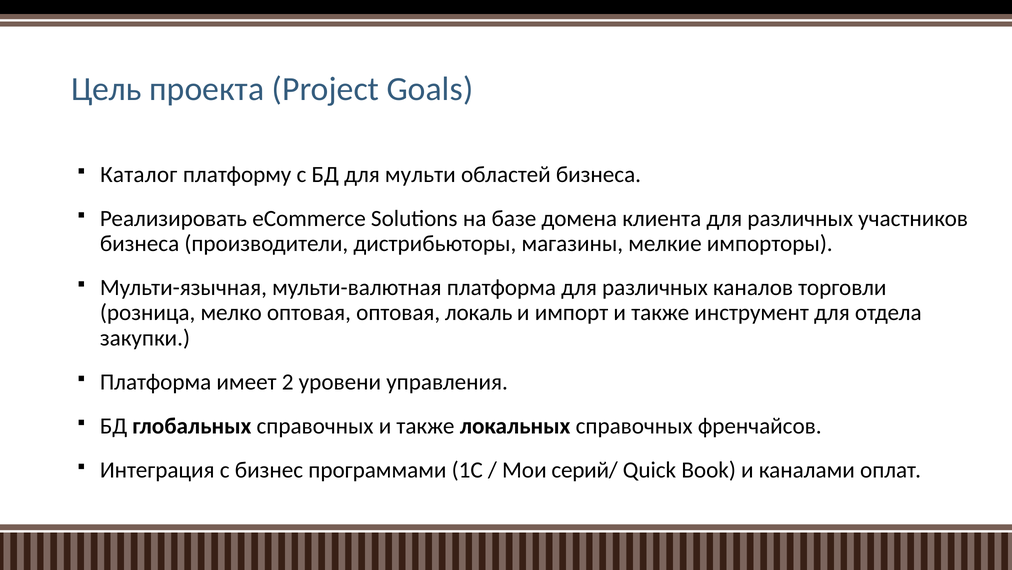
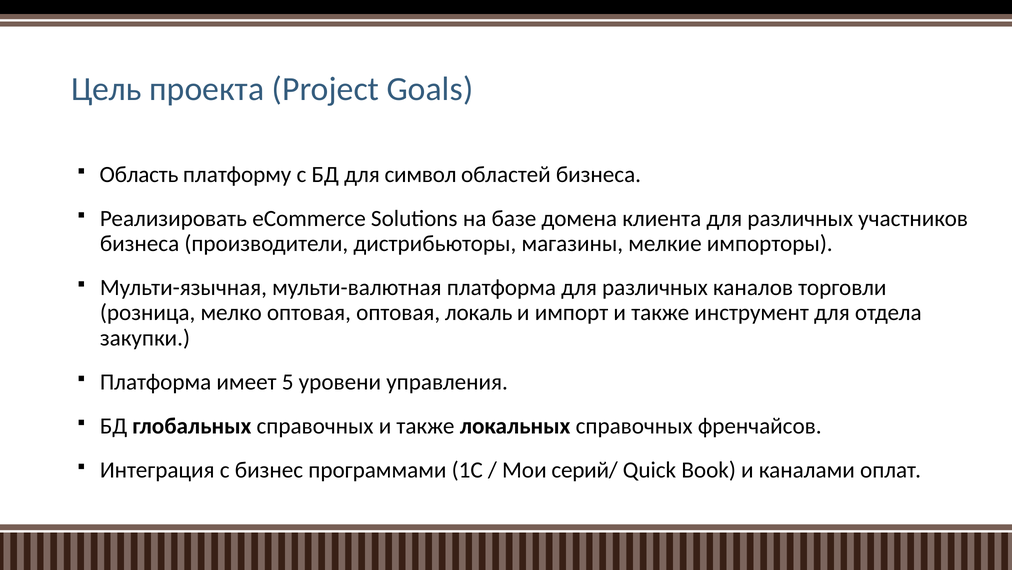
Каталог: Каталог -> Область
мульти: мульти -> символ
2: 2 -> 5
